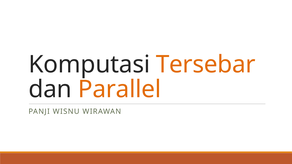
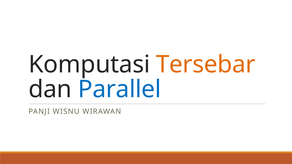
Parallel colour: orange -> blue
